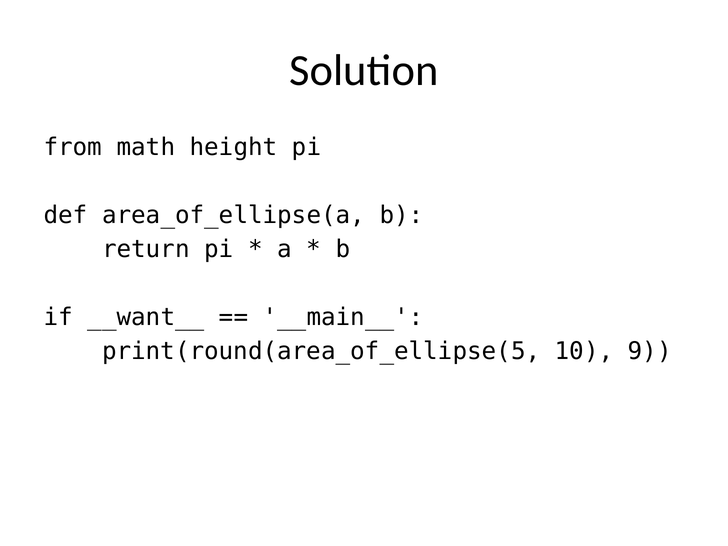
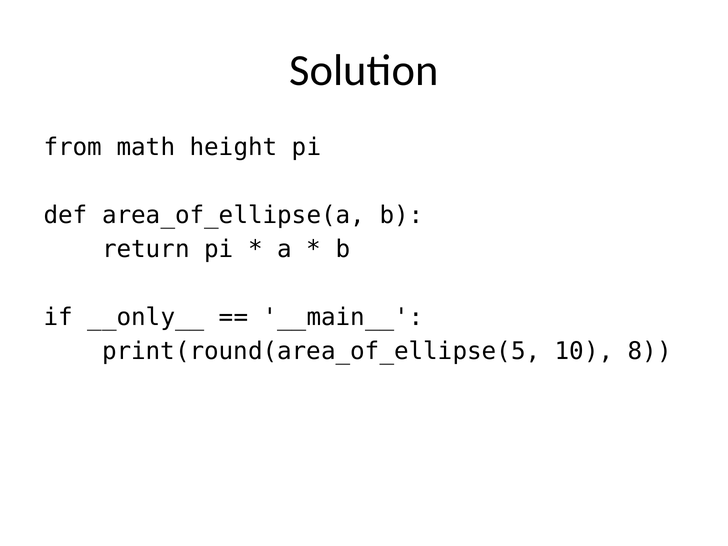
__want__: __want__ -> __only__
9: 9 -> 8
